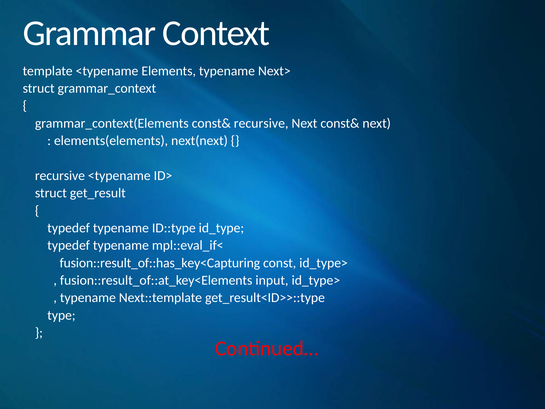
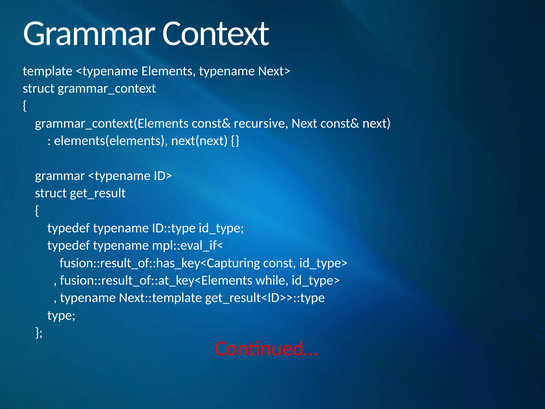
recursive at (60, 176): recursive -> grammar
input: input -> while
